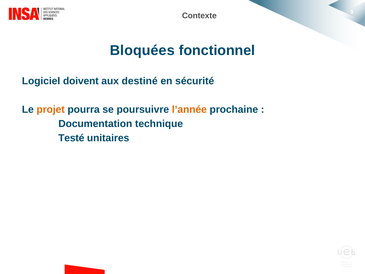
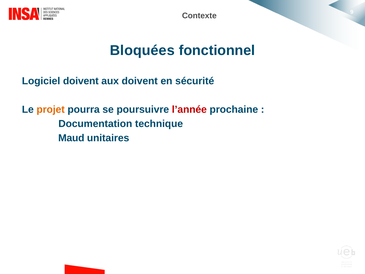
aux destiné: destiné -> doivent
l’année colour: orange -> red
Testé: Testé -> Maud
